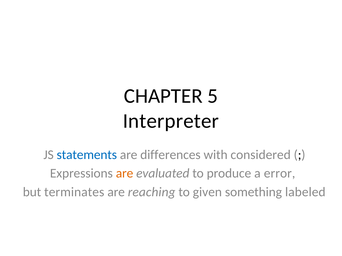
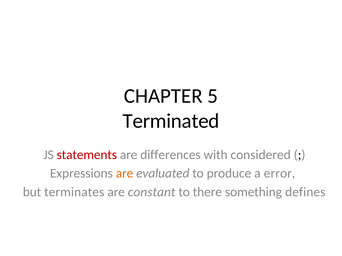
Interpreter: Interpreter -> Terminated
statements colour: blue -> red
reaching: reaching -> constant
given: given -> there
labeled: labeled -> defines
